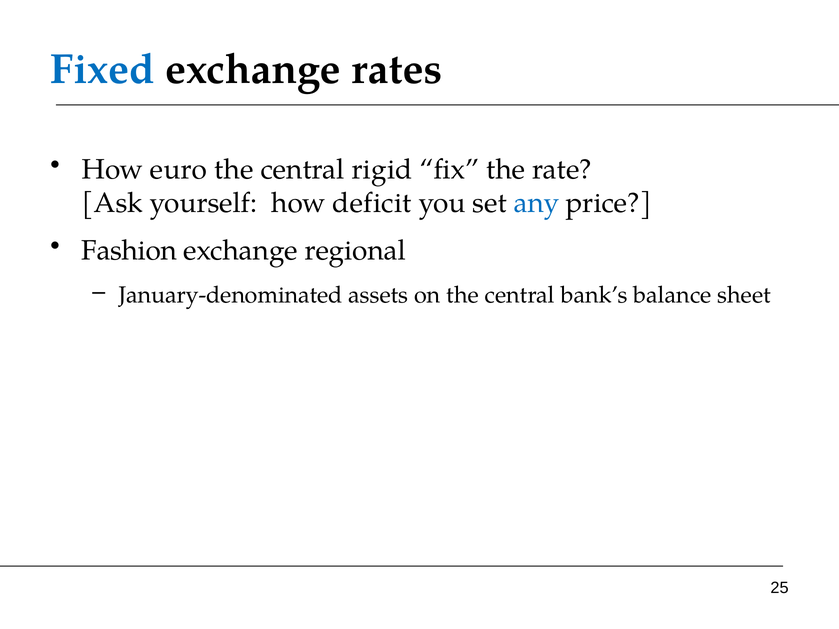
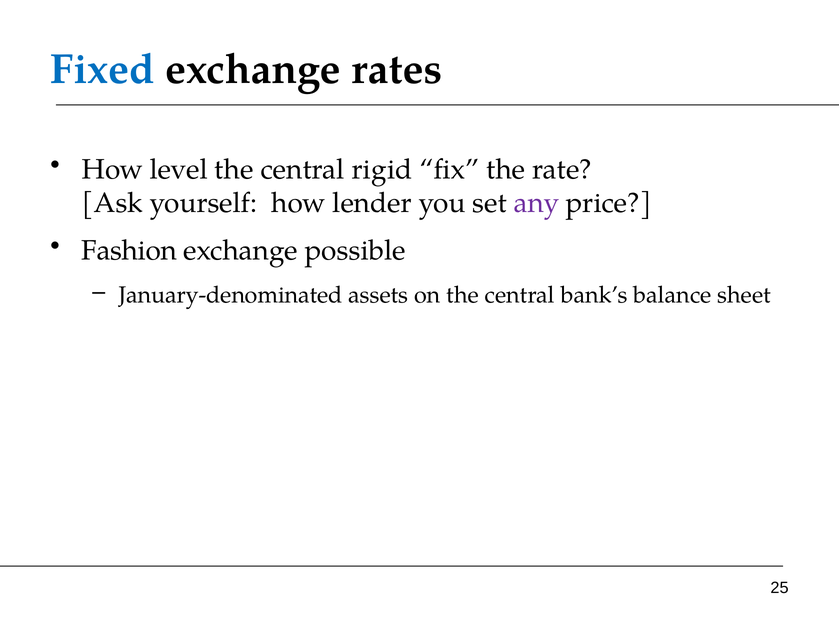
euro: euro -> level
deficit: deficit -> lender
any colour: blue -> purple
regional: regional -> possible
